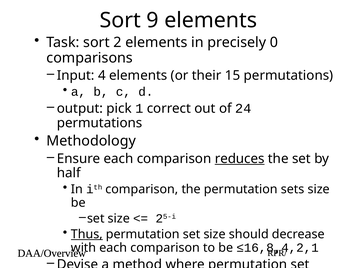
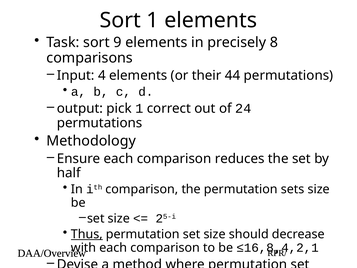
Sort 9: 9 -> 1
2: 2 -> 9
0: 0 -> 8
15: 15 -> 44
reduces underline: present -> none
